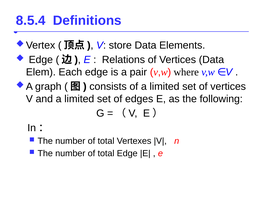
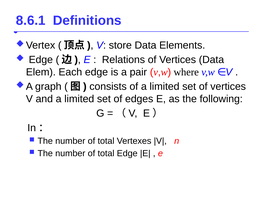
8.5.4: 8.5.4 -> 8.6.1
